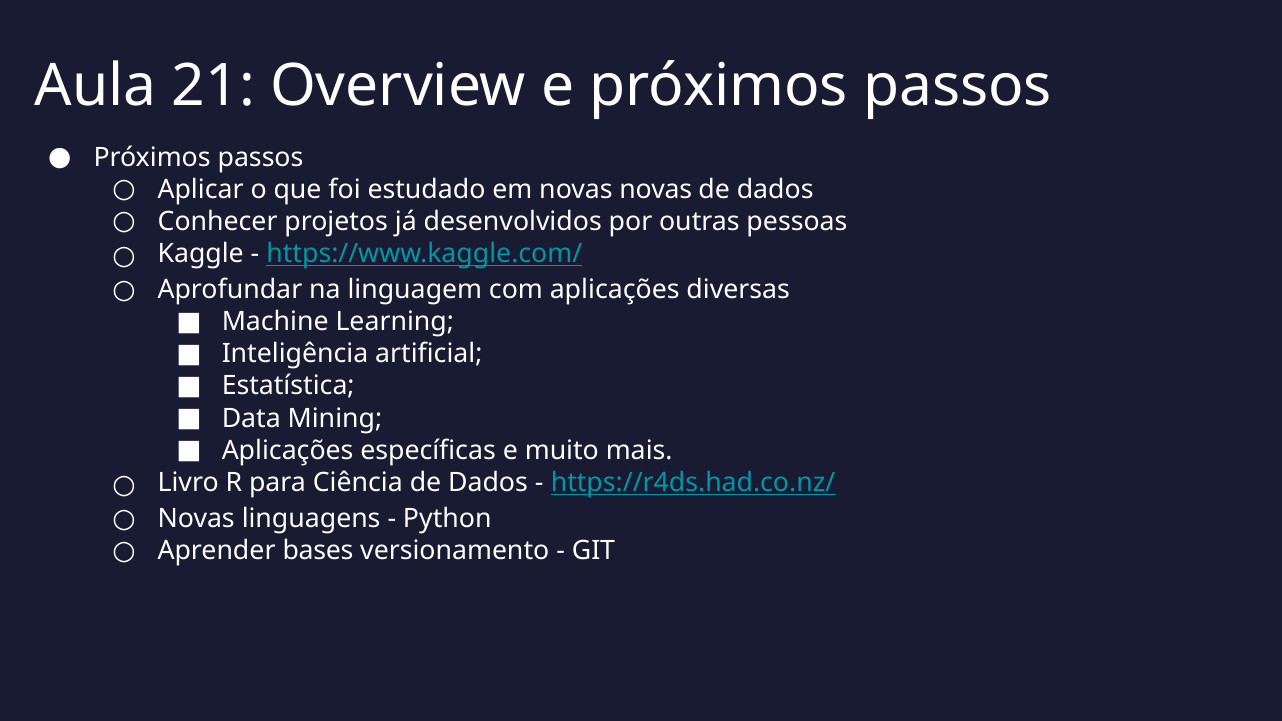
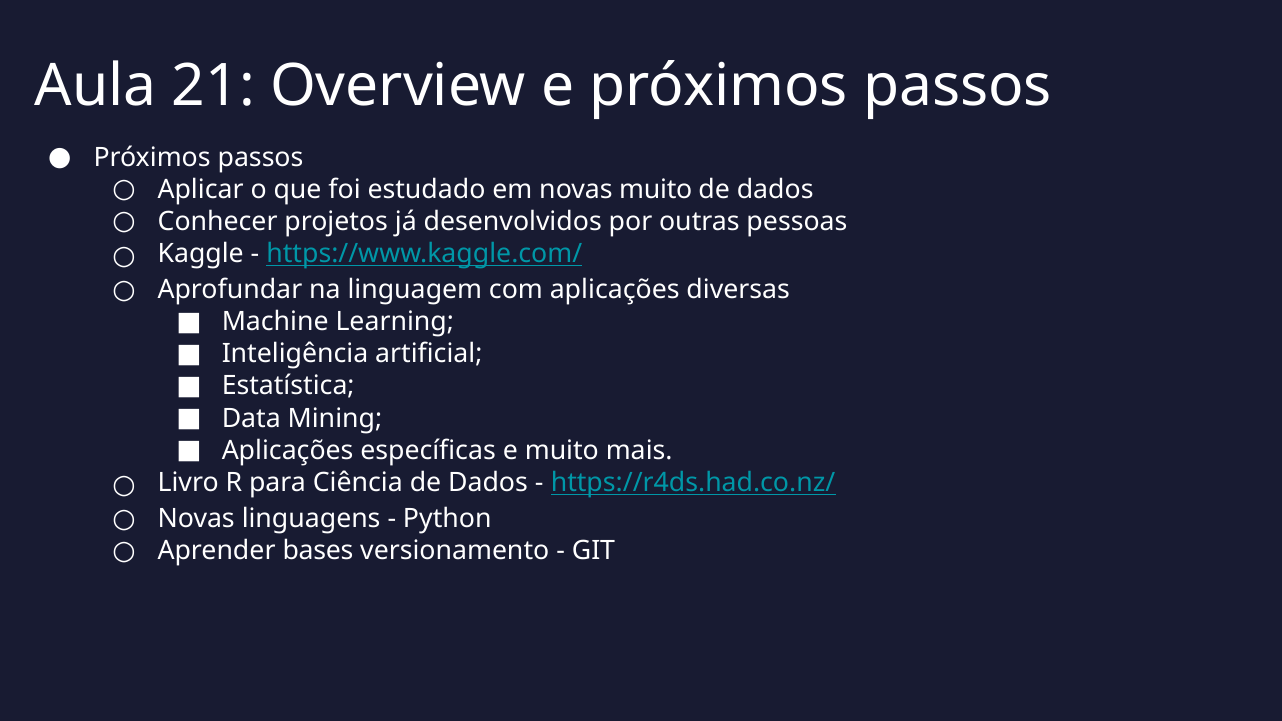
novas novas: novas -> muito
